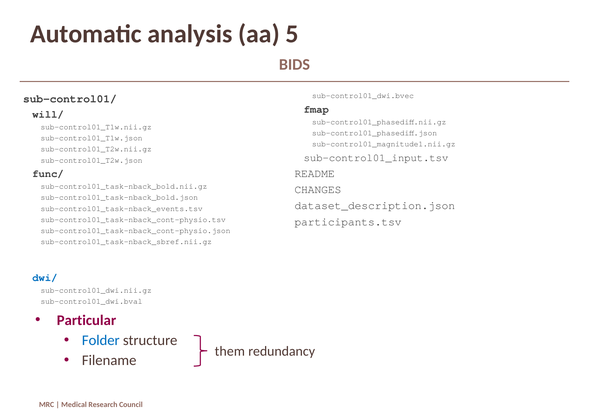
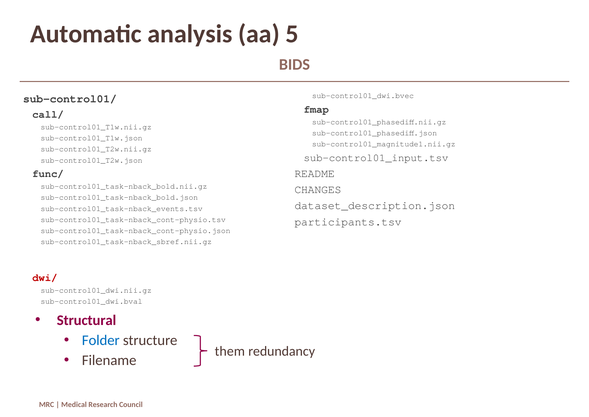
will/: will/ -> call/
dwi/ colour: blue -> red
Particular: Particular -> Structural
